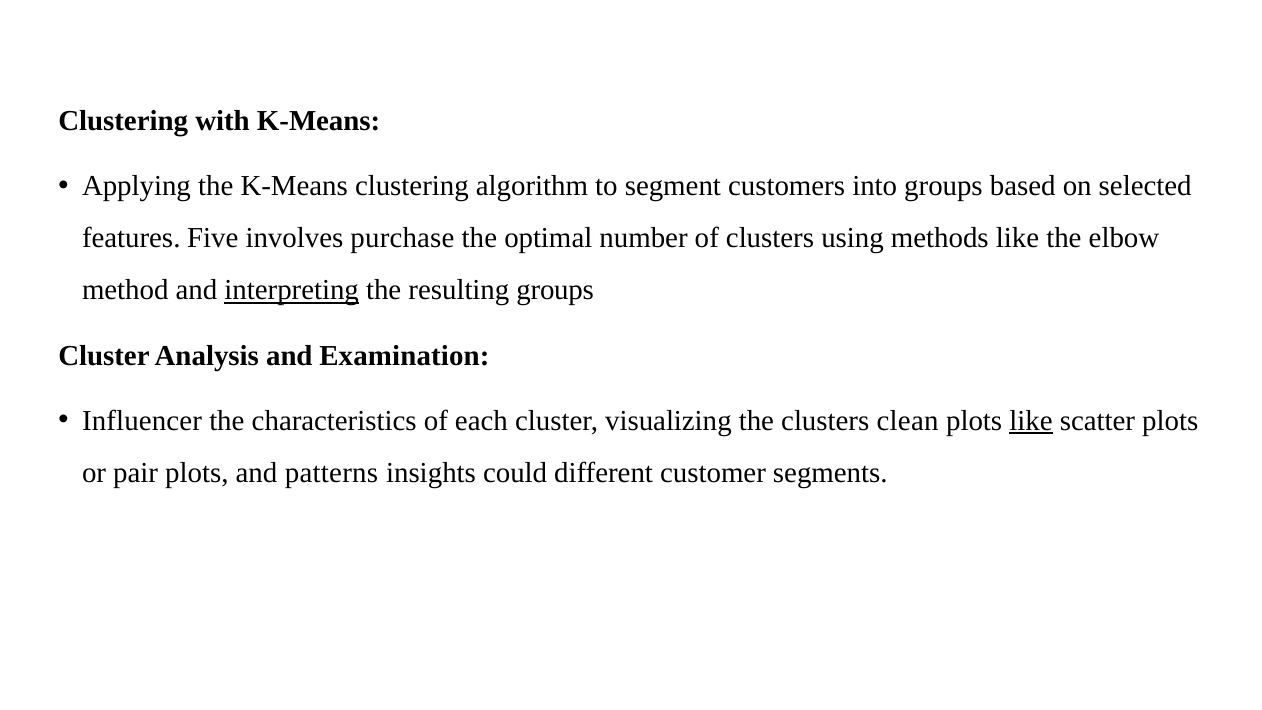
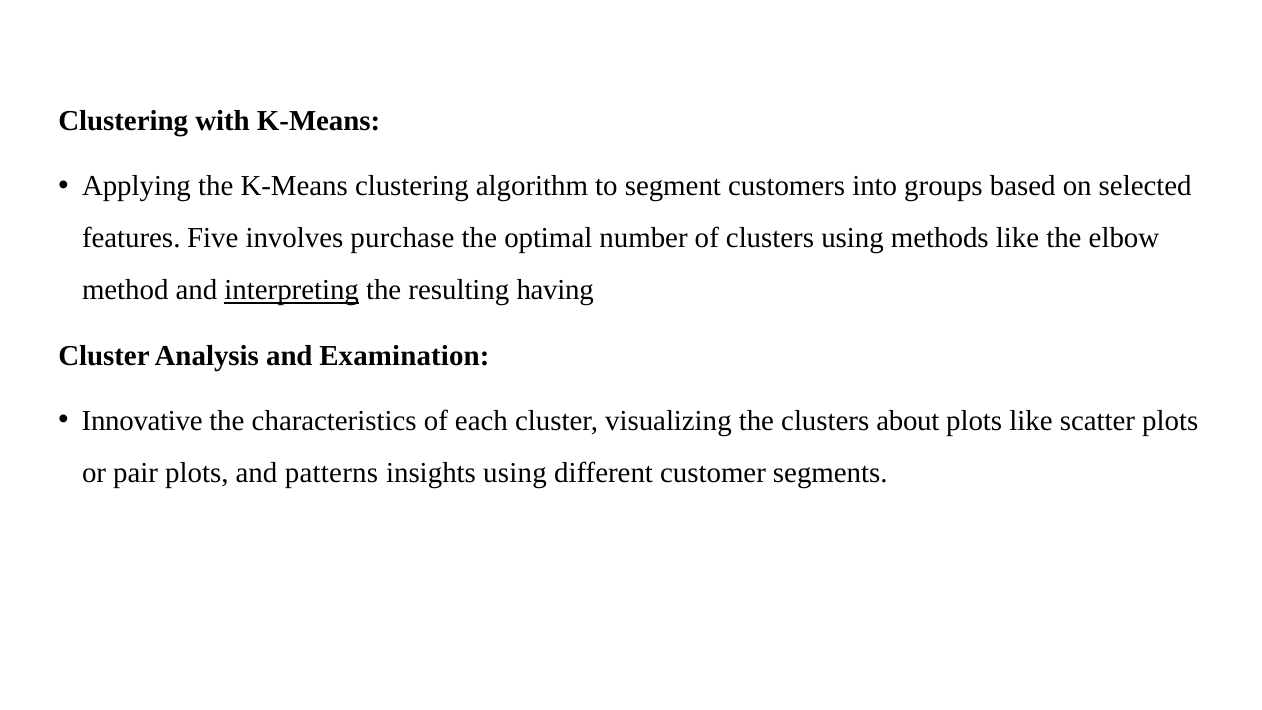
resulting groups: groups -> having
Influencer: Influencer -> Innovative
clean: clean -> about
like at (1031, 421) underline: present -> none
insights could: could -> using
